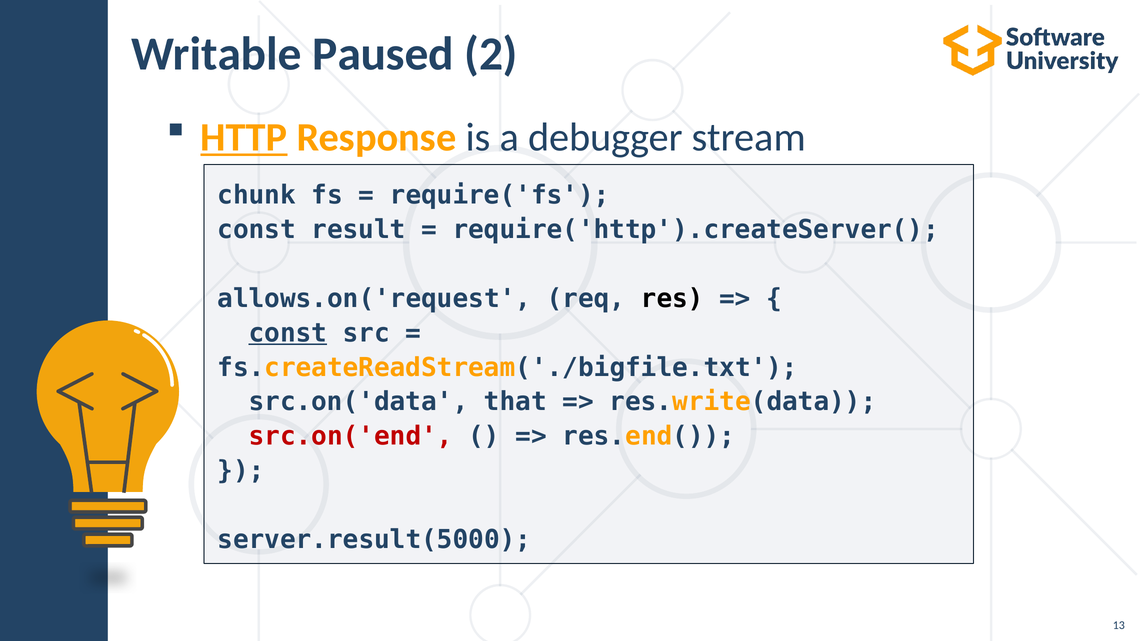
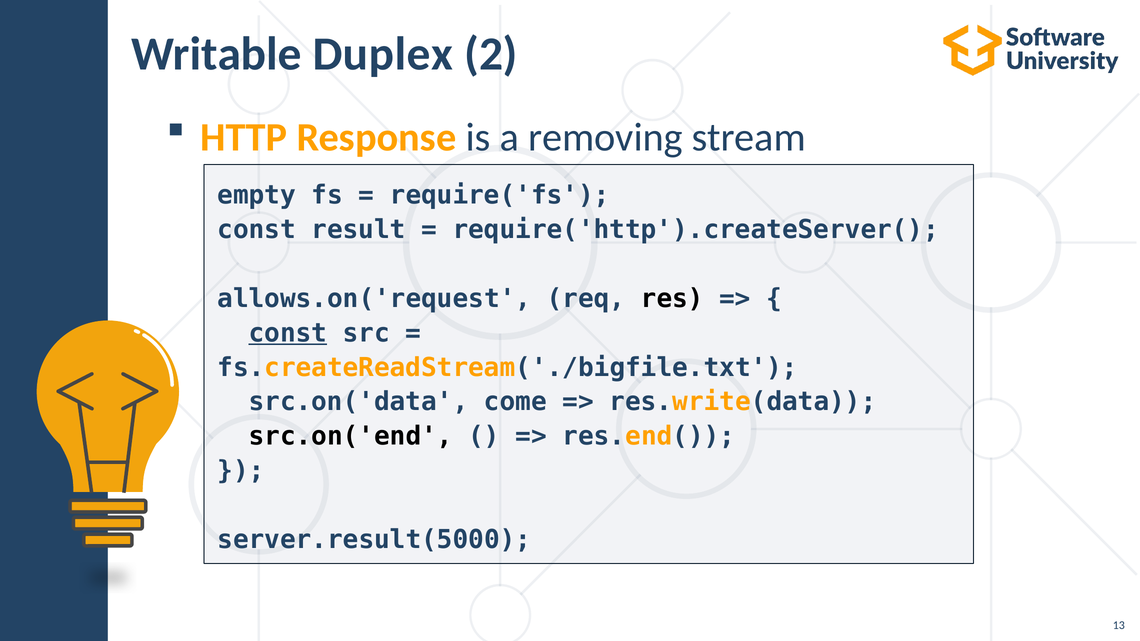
Paused: Paused -> Duplex
HTTP underline: present -> none
debugger: debugger -> removing
chunk: chunk -> empty
that: that -> come
src.on('end colour: red -> black
